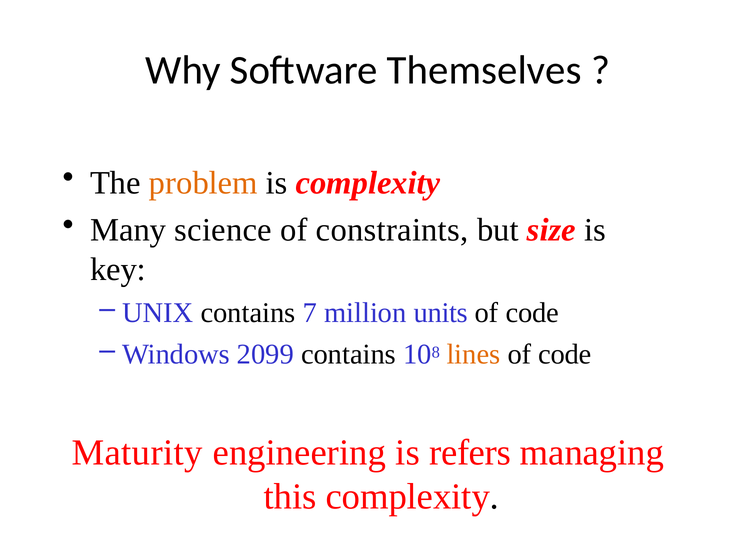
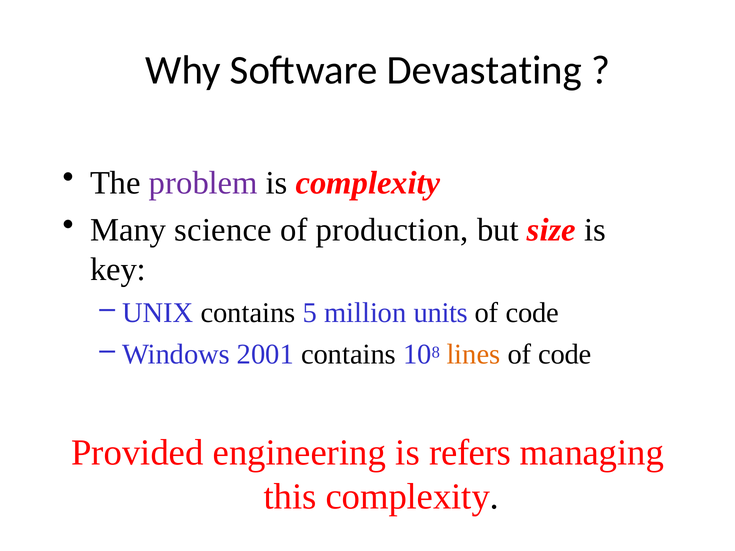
Themselves: Themselves -> Devastating
problem colour: orange -> purple
constraints: constraints -> production
7: 7 -> 5
2099: 2099 -> 2001
Maturity: Maturity -> Provided
